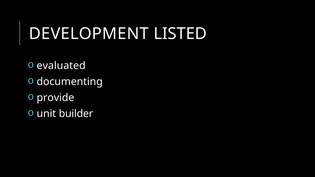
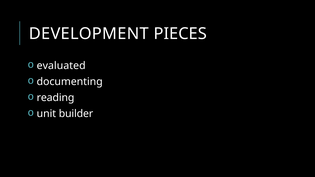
LISTED: LISTED -> PIECES
provide: provide -> reading
